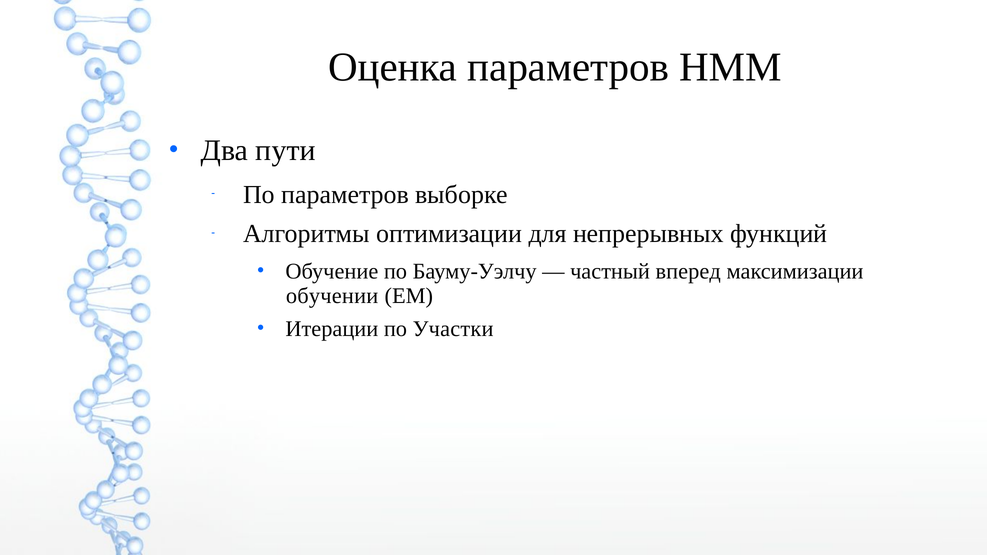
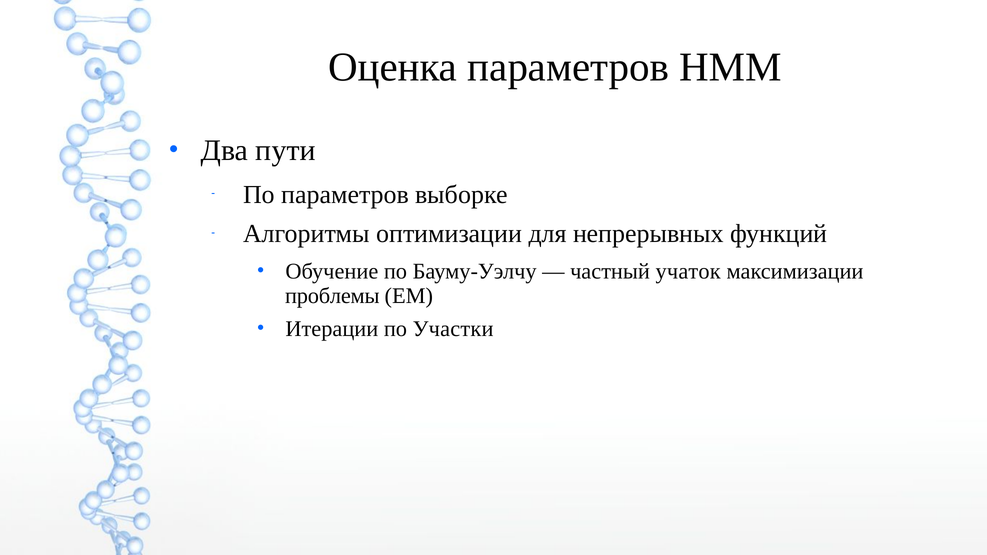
вперед: вперед -> учаток
обучении: обучении -> проблемы
